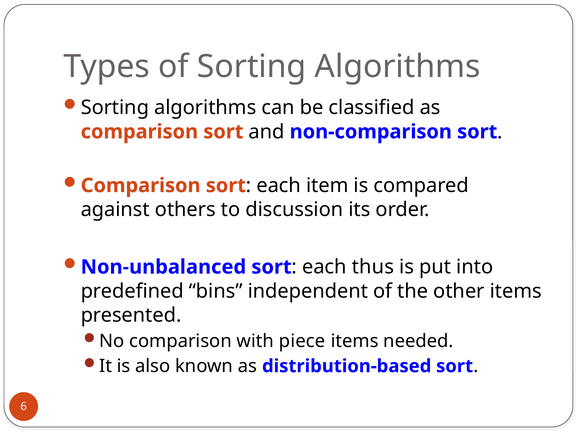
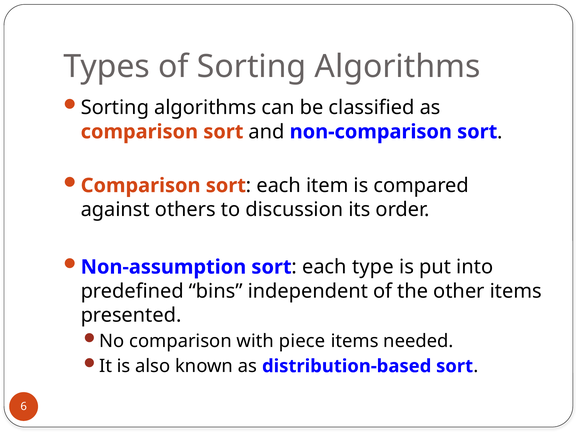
Non-unbalanced: Non-unbalanced -> Non-assumption
thus: thus -> type
